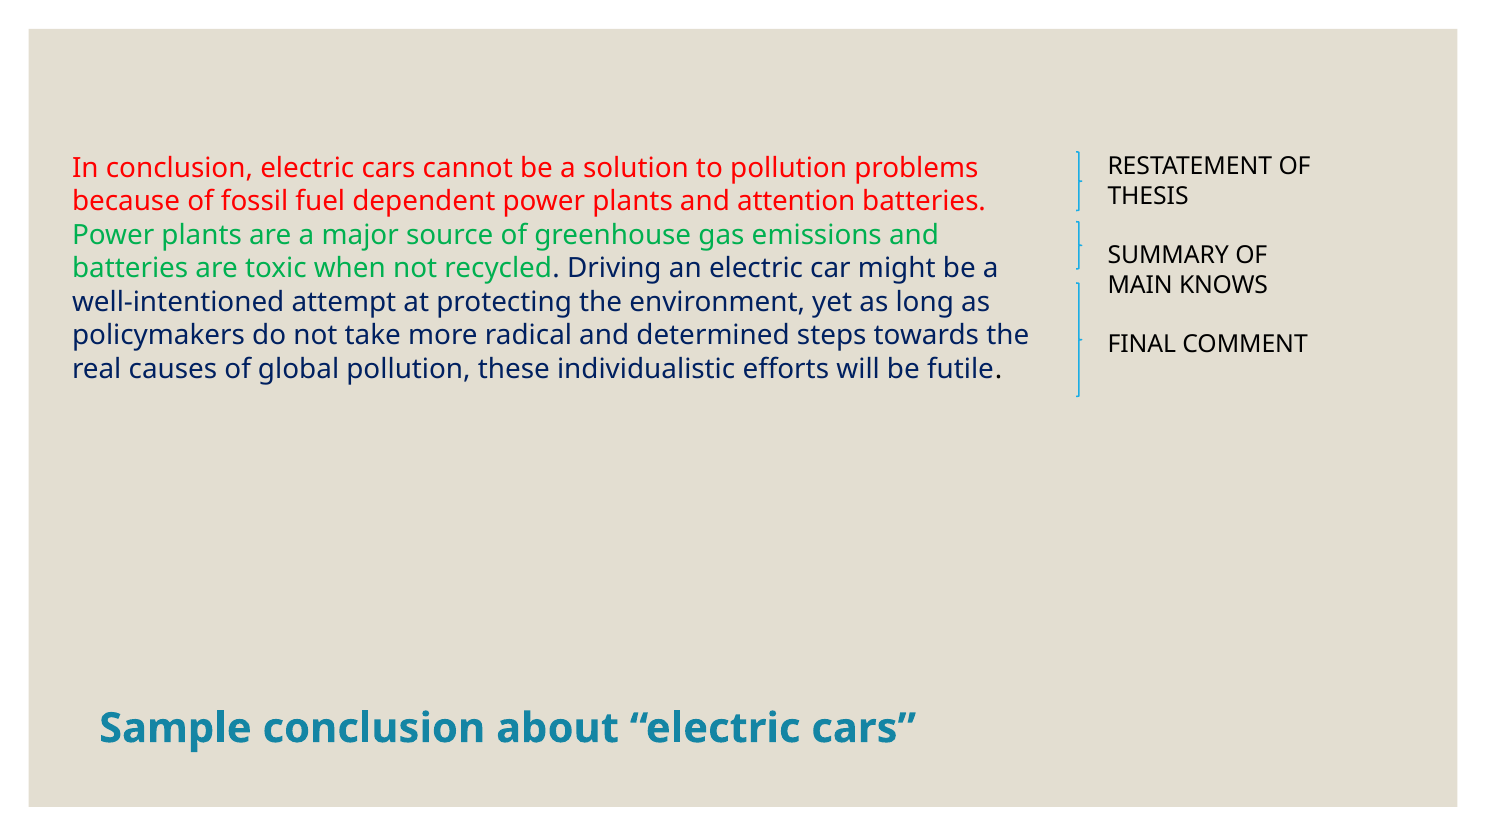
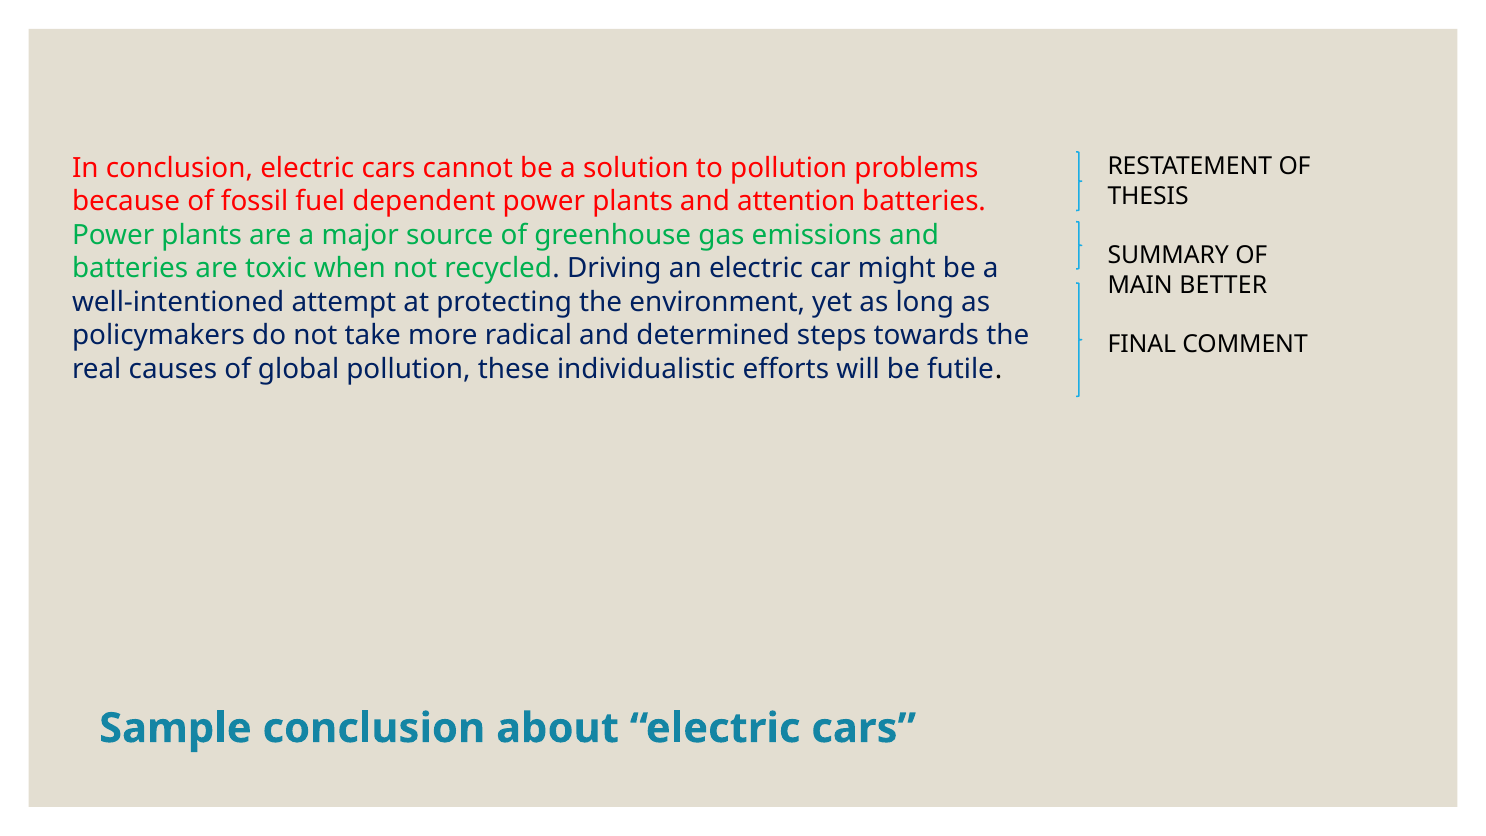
KNOWS: KNOWS -> BETTER
